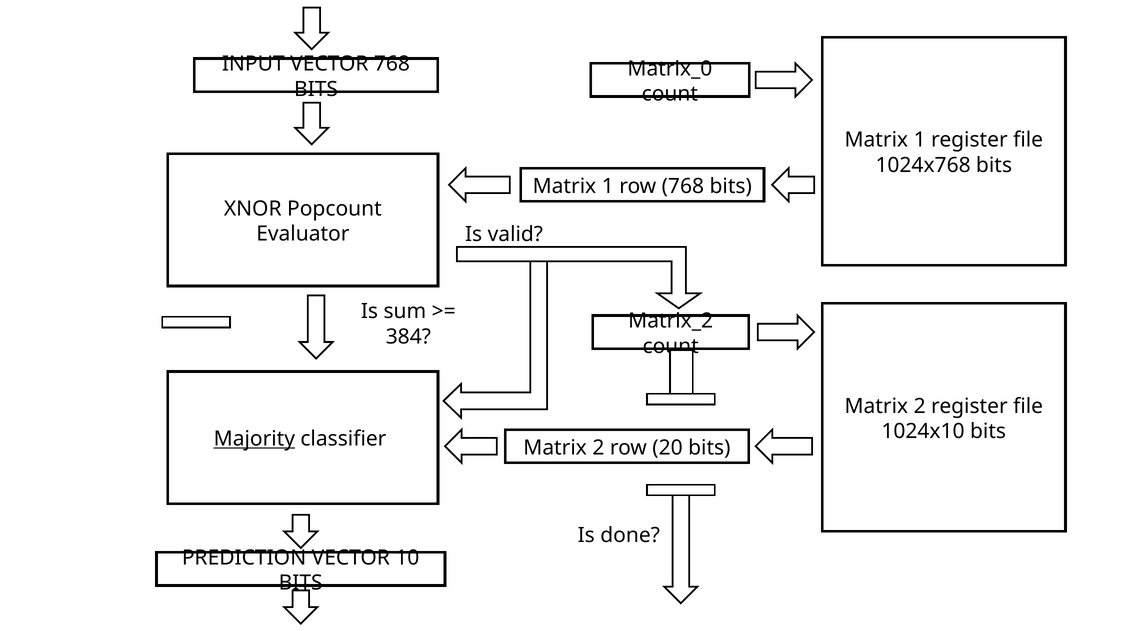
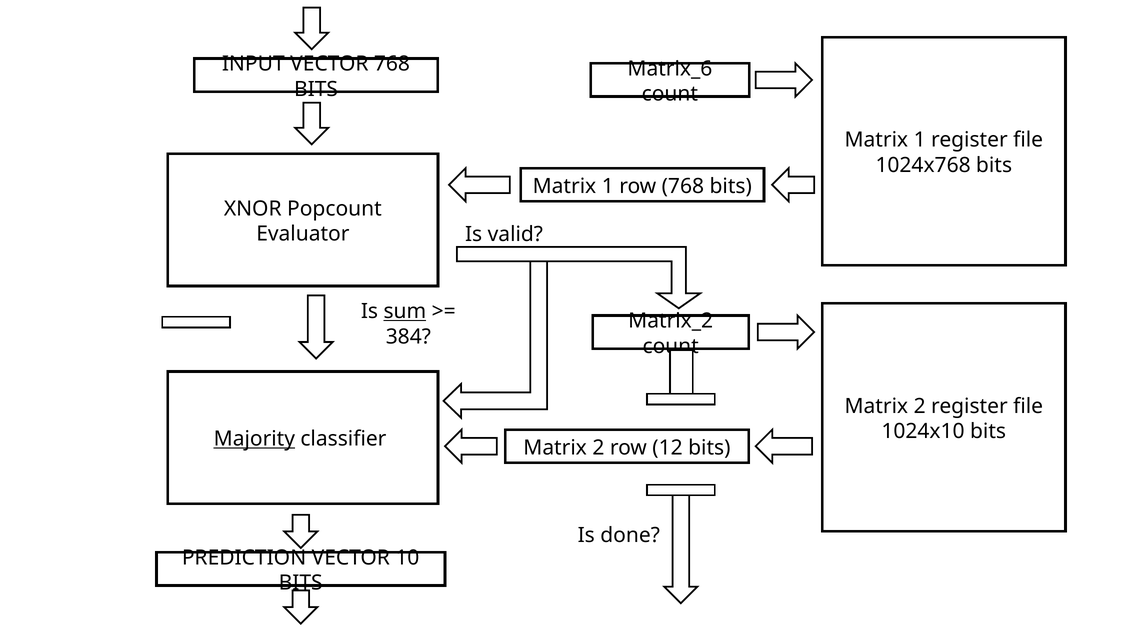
Matrix_0: Matrix_0 -> Matrix_6
sum underline: none -> present
20: 20 -> 12
